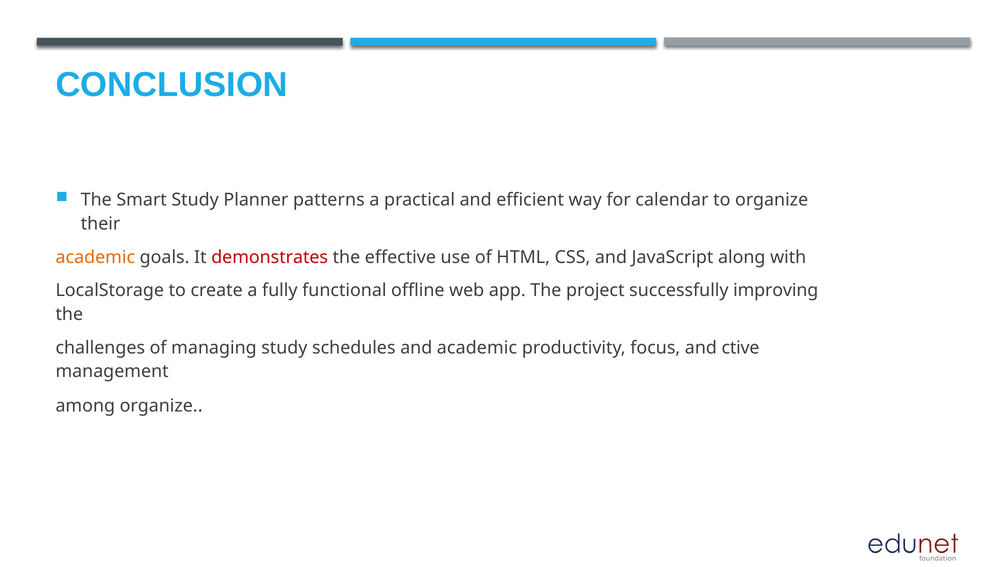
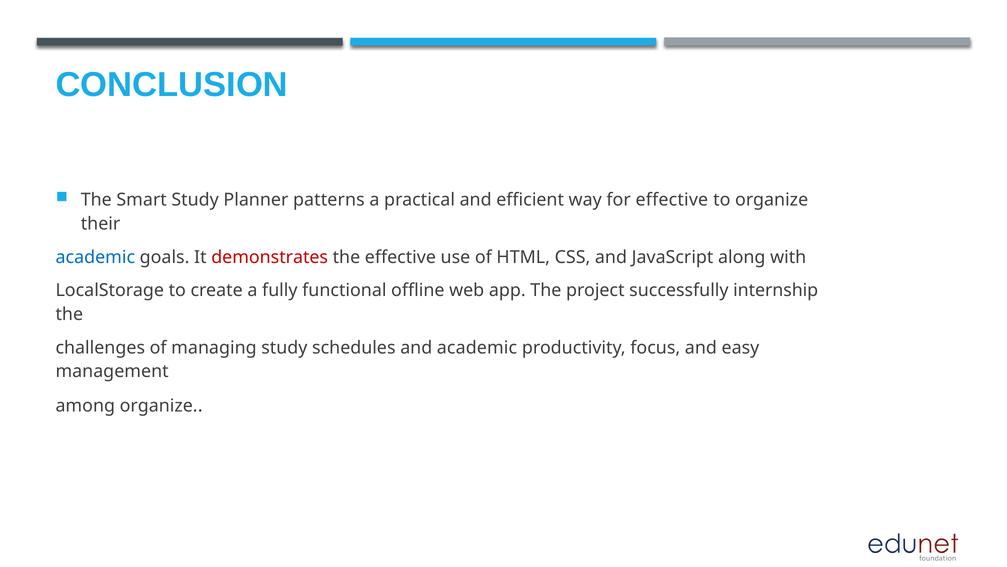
for calendar: calendar -> effective
academic at (95, 257) colour: orange -> blue
improving: improving -> internship
ctive: ctive -> easy
